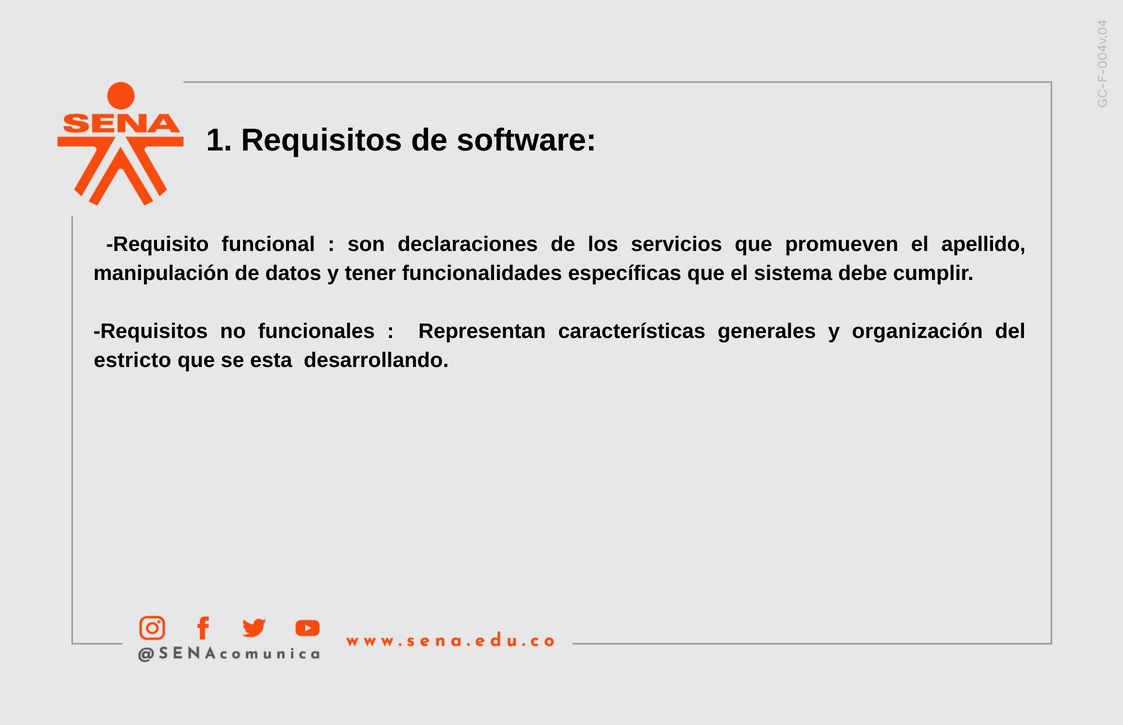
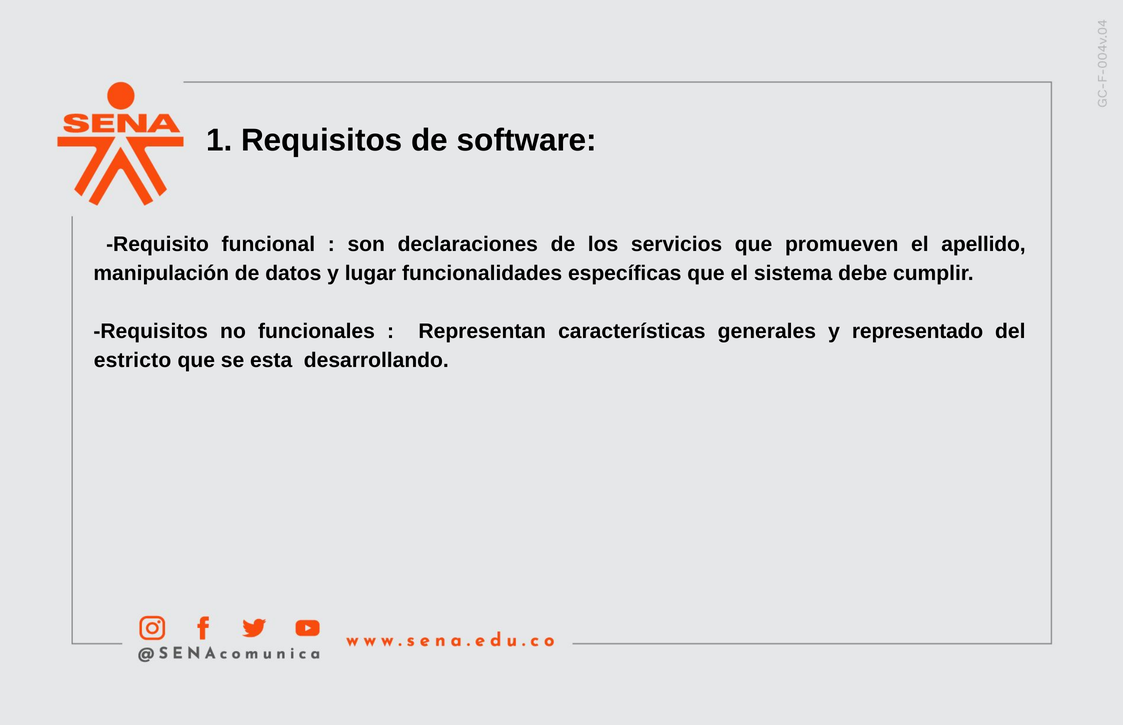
tener: tener -> lugar
organización: organización -> representado
